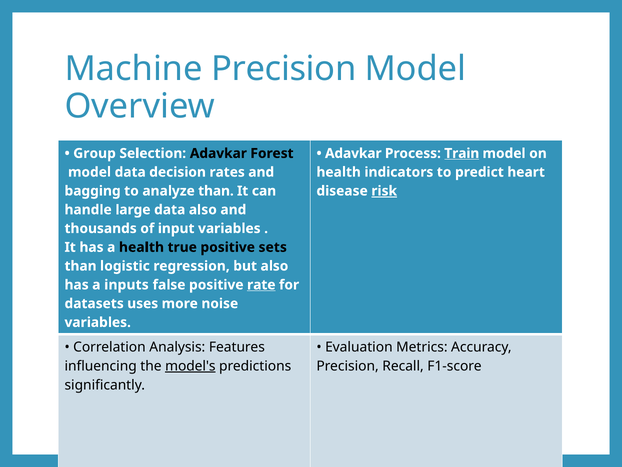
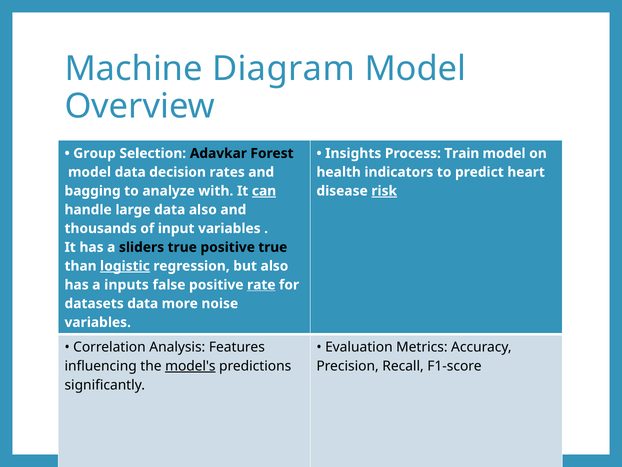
Machine Precision: Precision -> Diagram
Adavkar at (353, 153): Adavkar -> Insights
Train underline: present -> none
analyze than: than -> with
can underline: none -> present
a health: health -> sliders
positive sets: sets -> true
logistic underline: none -> present
datasets uses: uses -> data
